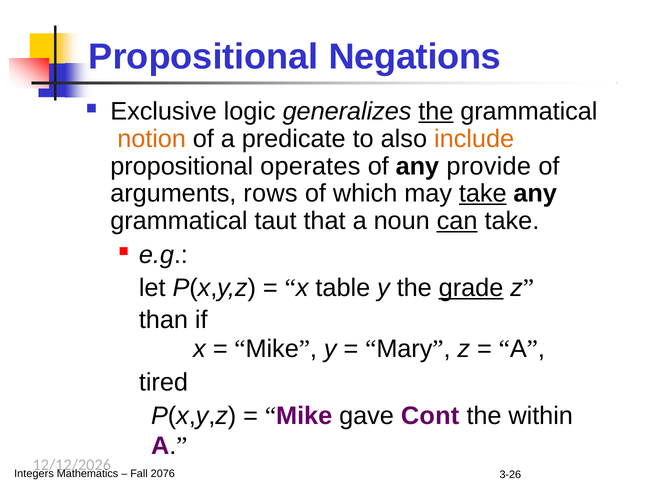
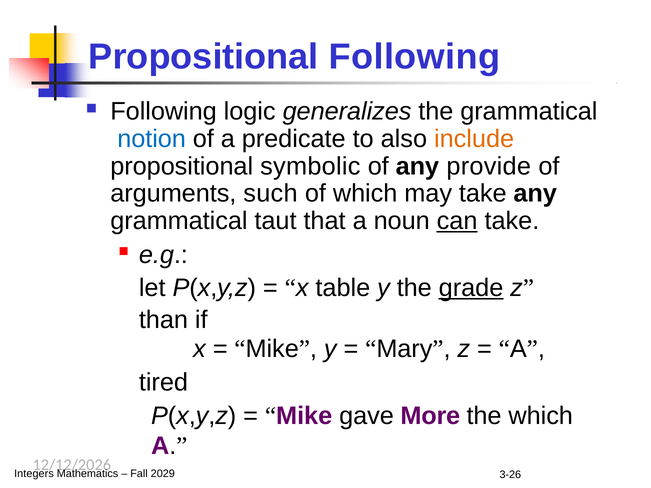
Propositional Negations: Negations -> Following
Exclusive at (164, 112): Exclusive -> Following
the at (436, 112) underline: present -> none
notion colour: orange -> blue
operates: operates -> symbolic
rows: rows -> such
take at (483, 194) underline: present -> none
Cont: Cont -> More
the within: within -> which
2076: 2076 -> 2029
